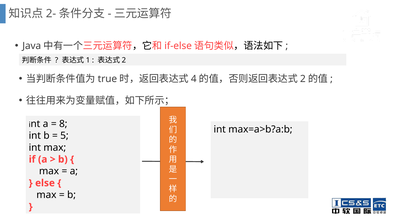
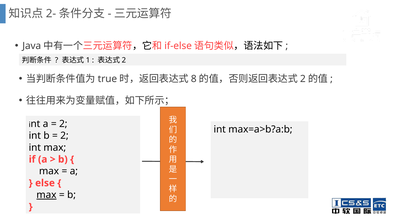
4: 4 -> 8
8 at (63, 124): 8 -> 2
5 at (64, 136): 5 -> 2
max at (46, 195) underline: none -> present
